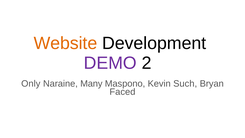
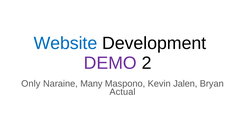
Website colour: orange -> blue
Such: Such -> Jalen
Faced: Faced -> Actual
